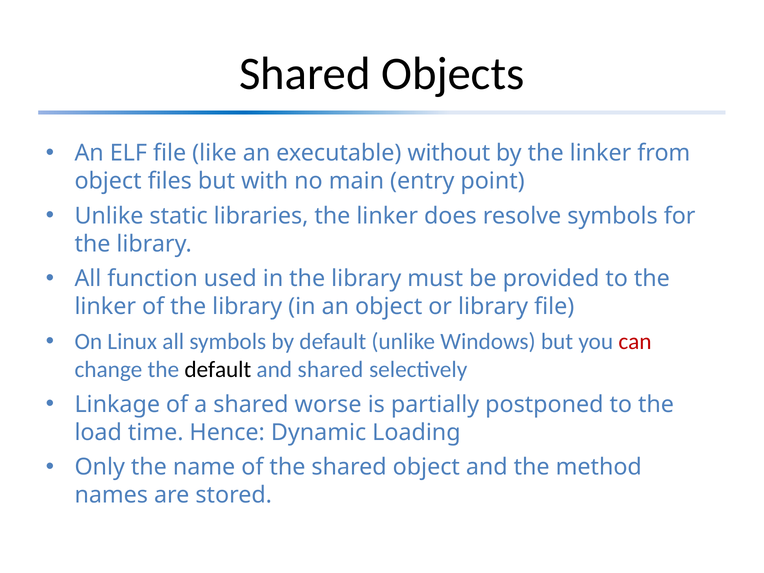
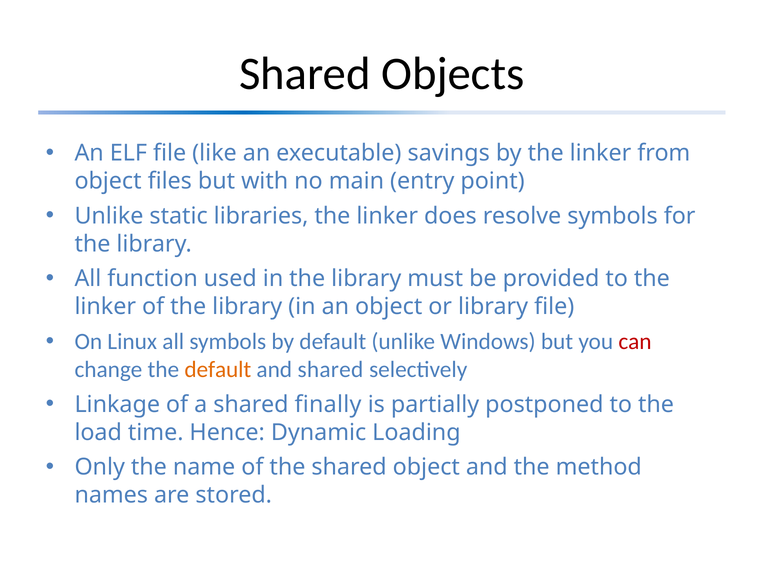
without: without -> savings
default at (218, 370) colour: black -> orange
worse: worse -> finally
